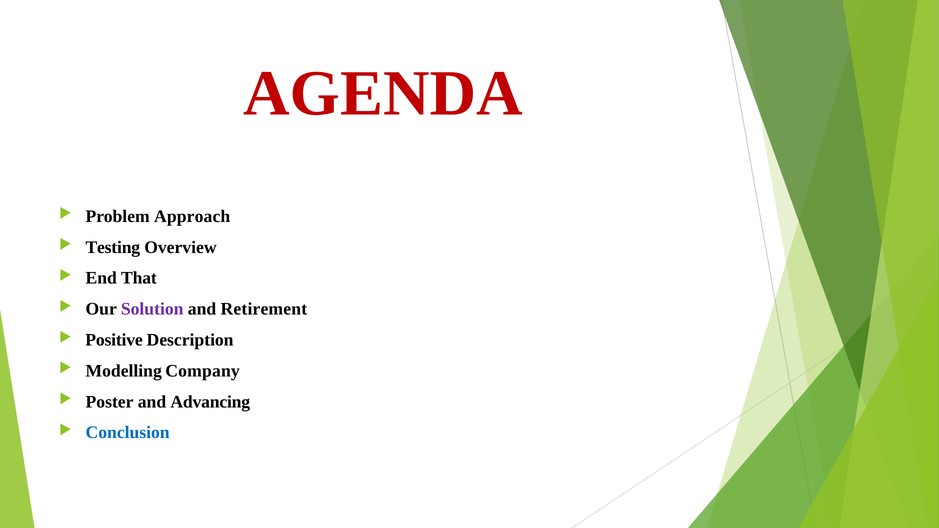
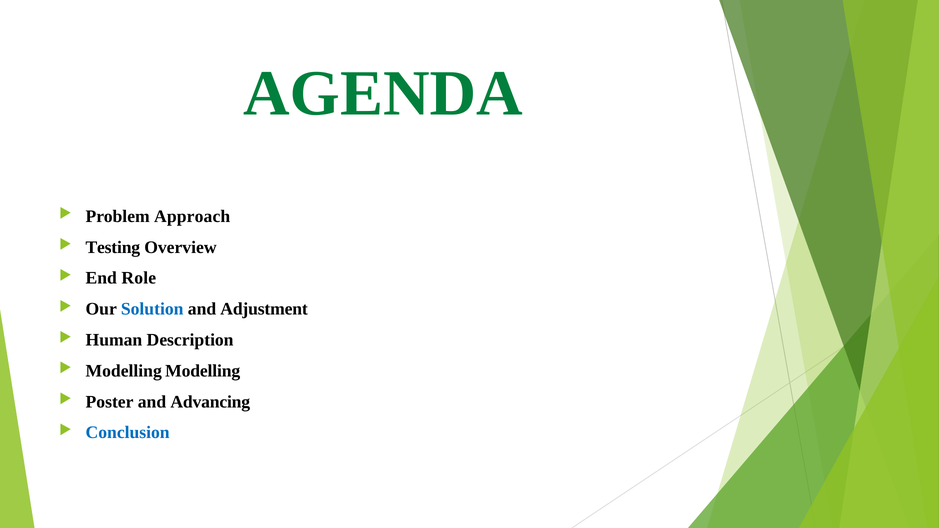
AGENDA colour: red -> green
That: That -> Role
Solution colour: purple -> blue
Retirement: Retirement -> Adjustment
Positive: Positive -> Human
Modelling Company: Company -> Modelling
